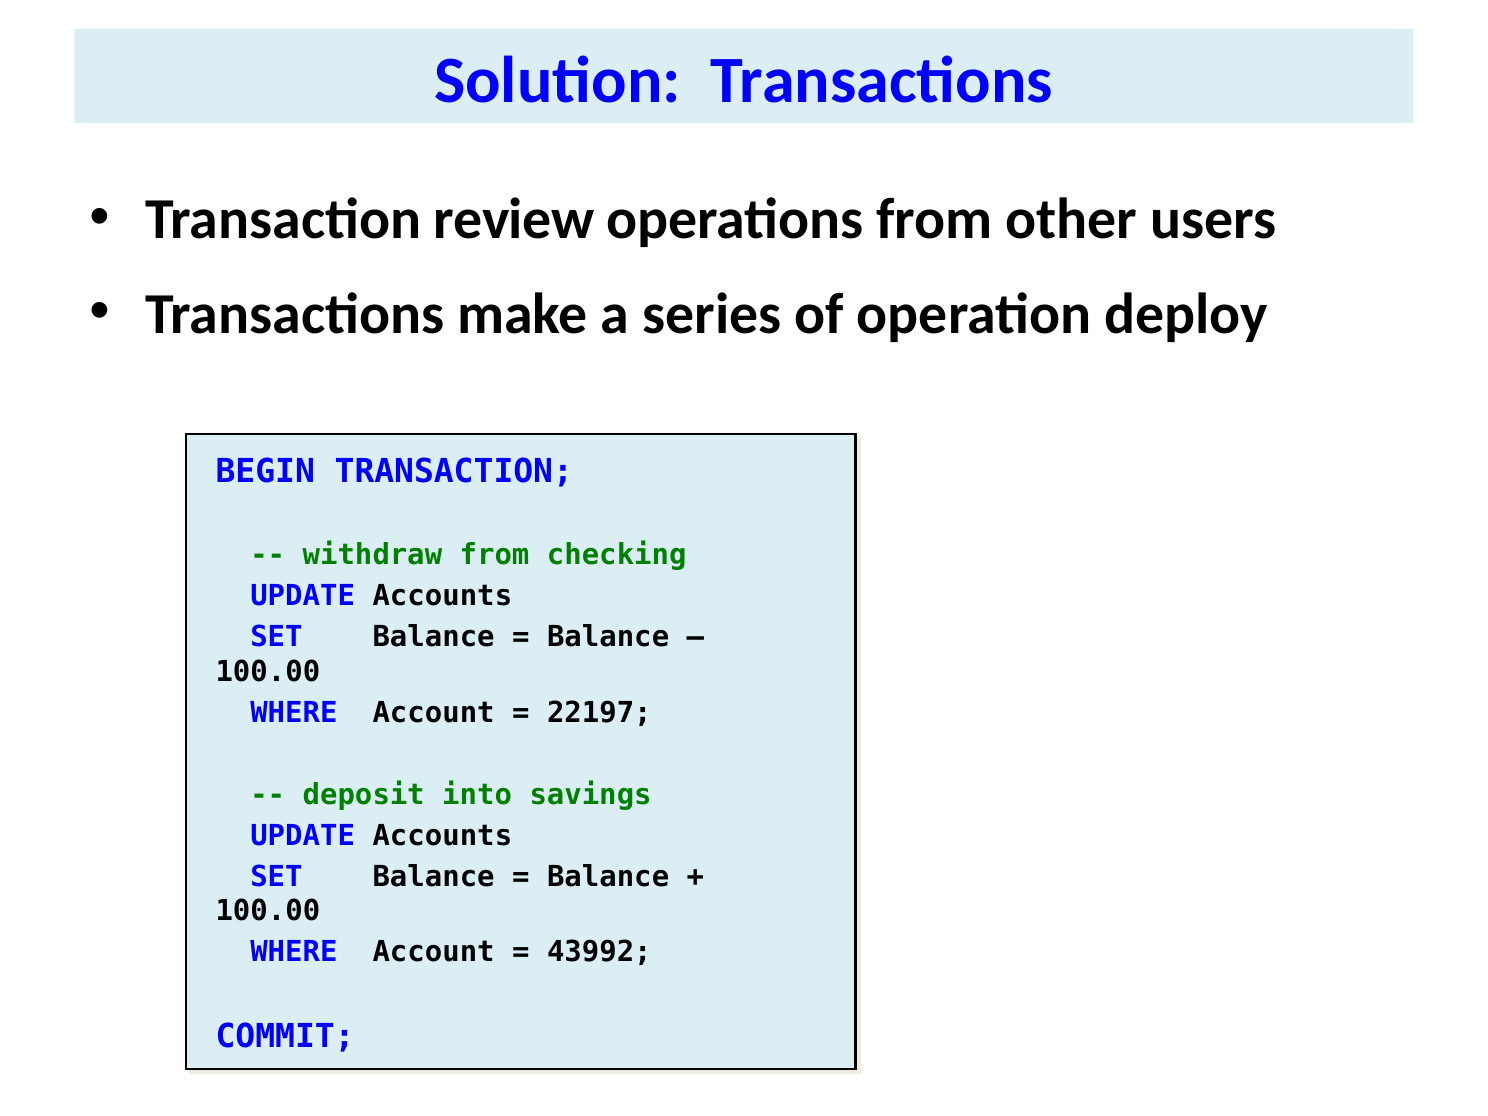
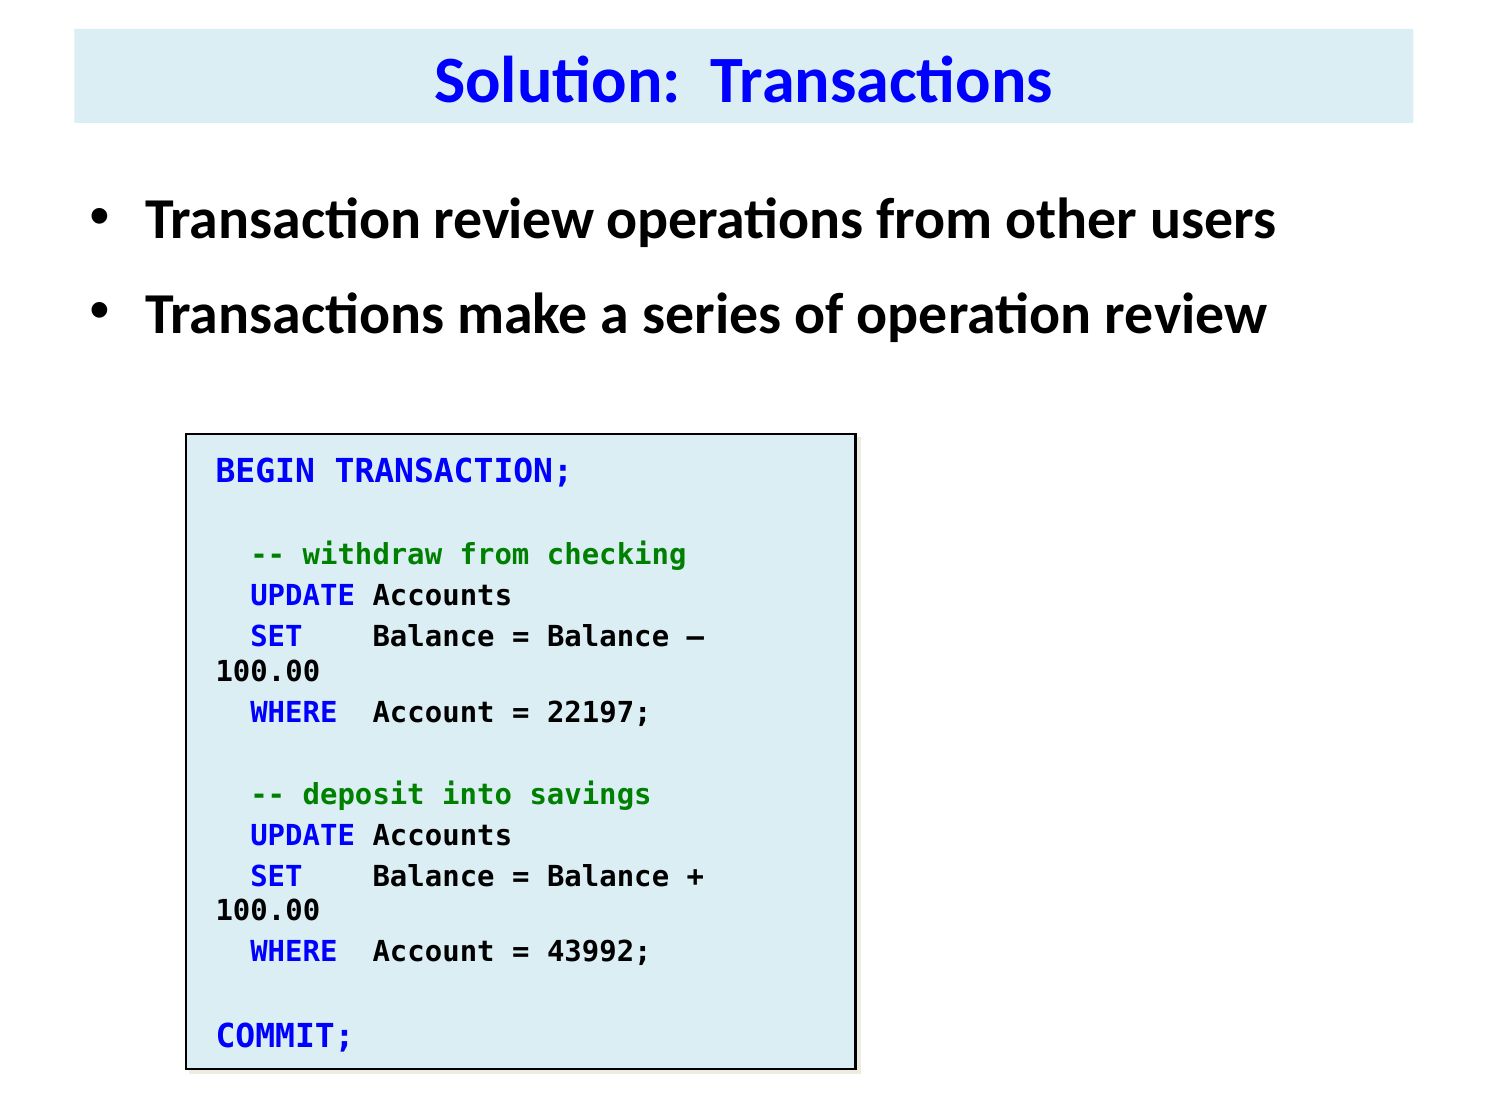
operation deploy: deploy -> review
